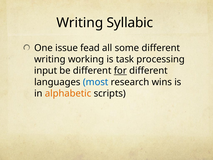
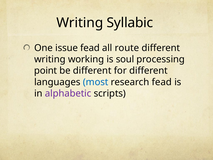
some: some -> route
task: task -> soul
input: input -> point
for underline: present -> none
research wins: wins -> fead
alphabetic colour: orange -> purple
